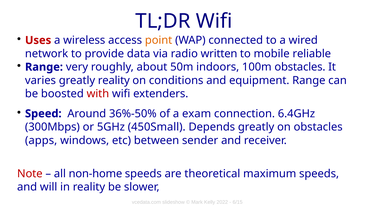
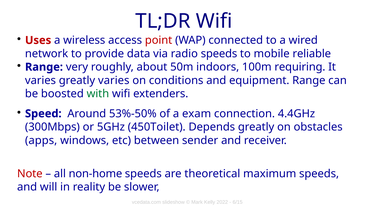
point colour: orange -> red
radio written: written -> speeds
100m obstacles: obstacles -> requiring
greatly reality: reality -> varies
with colour: red -> green
36%-50%: 36%-50% -> 53%-50%
6.4GHz: 6.4GHz -> 4.4GHz
450Small: 450Small -> 450Toilet
